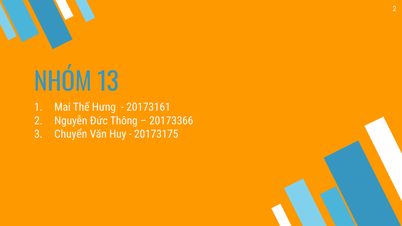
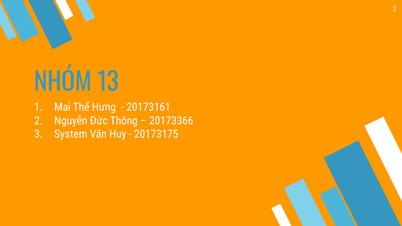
Chuyển: Chuyển -> System
